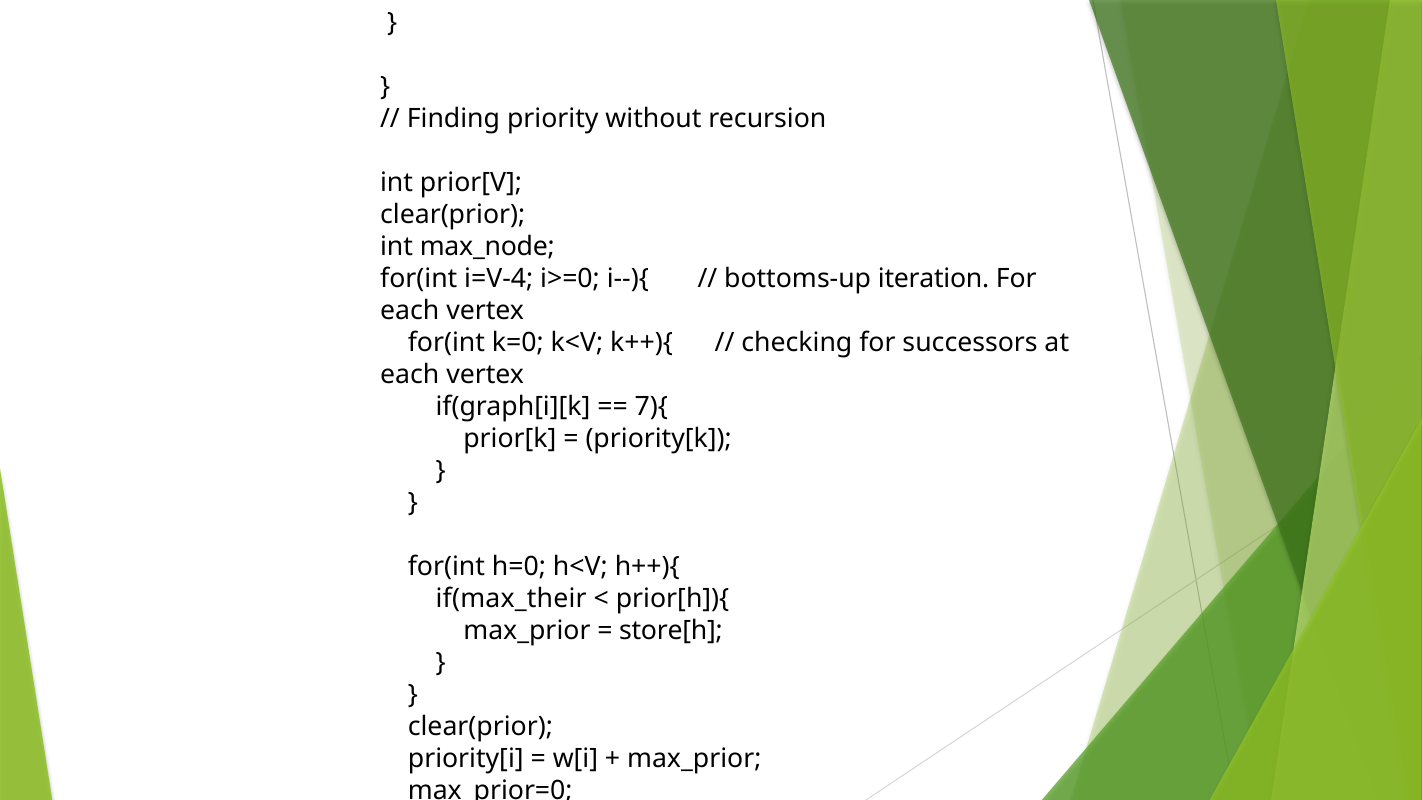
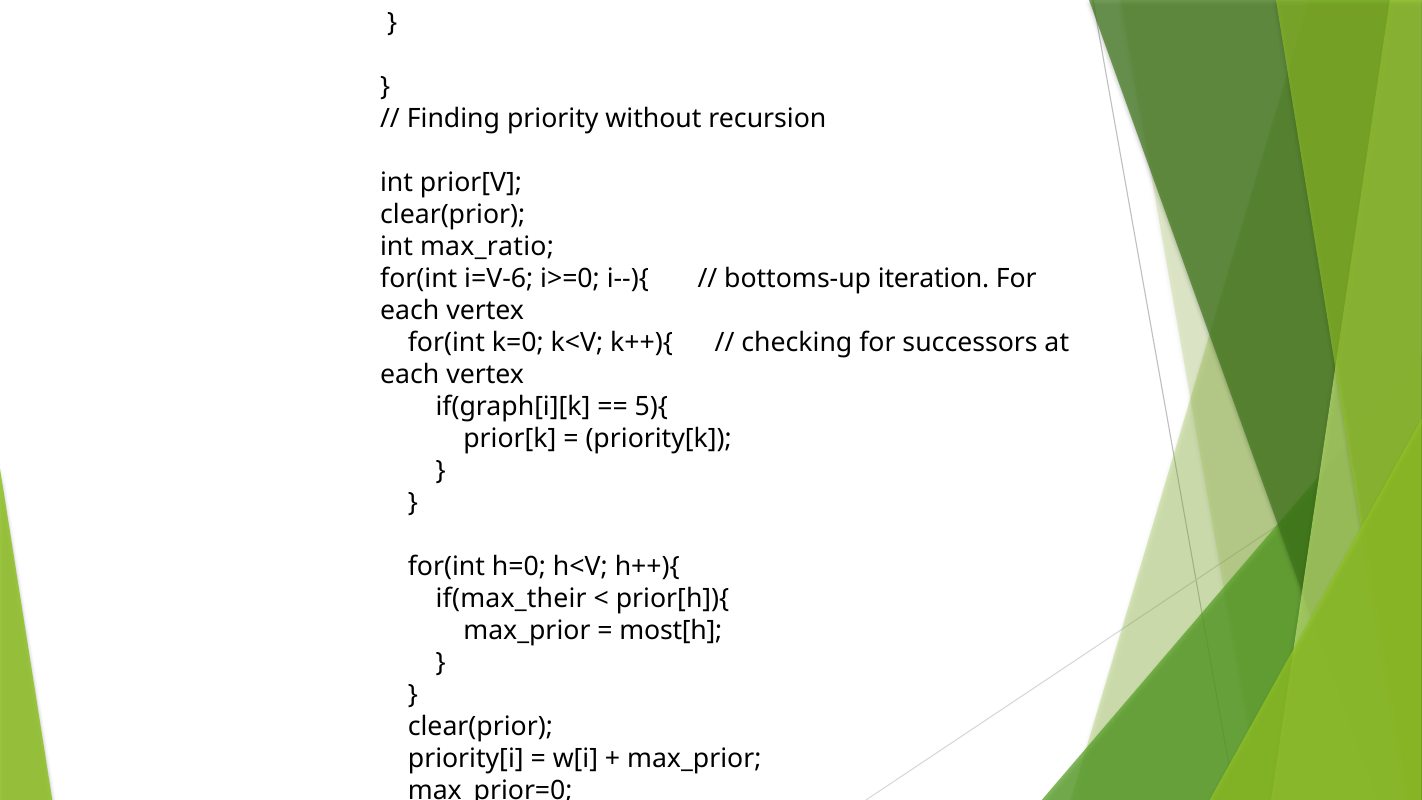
max_node: max_node -> max_ratio
i=V-4: i=V-4 -> i=V-6
7){: 7){ -> 5){
store[h: store[h -> most[h
